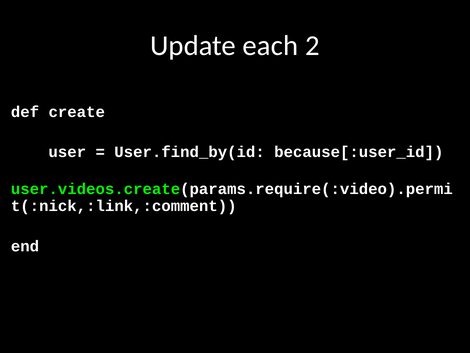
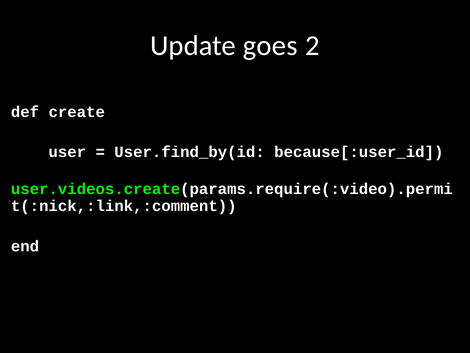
each: each -> goes
